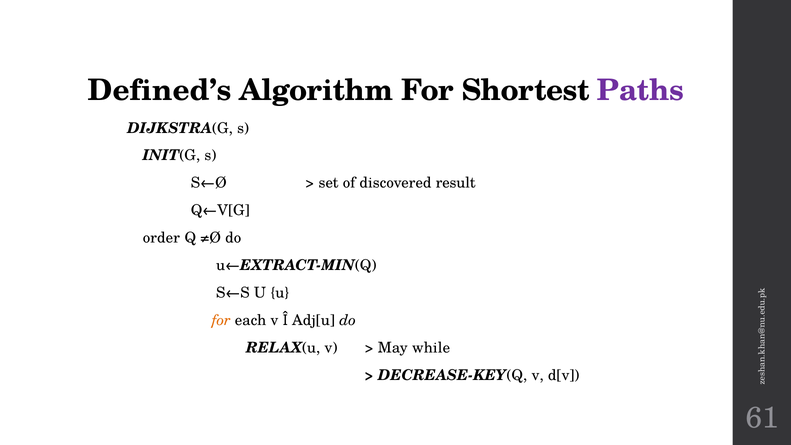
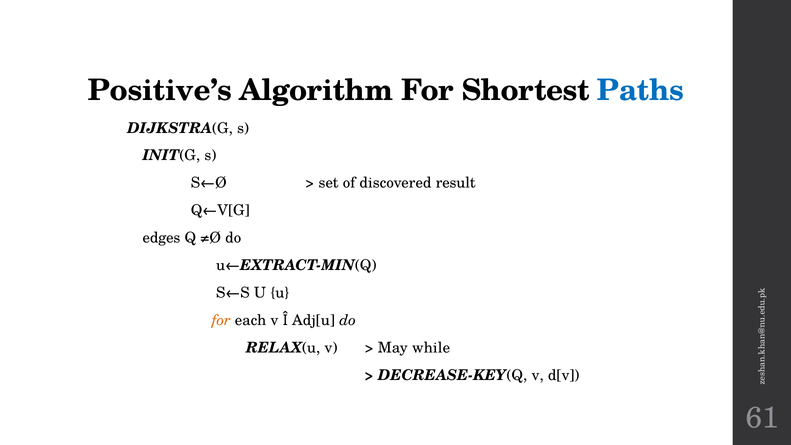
Defined’s: Defined’s -> Positive’s
Paths colour: purple -> blue
order: order -> edges
